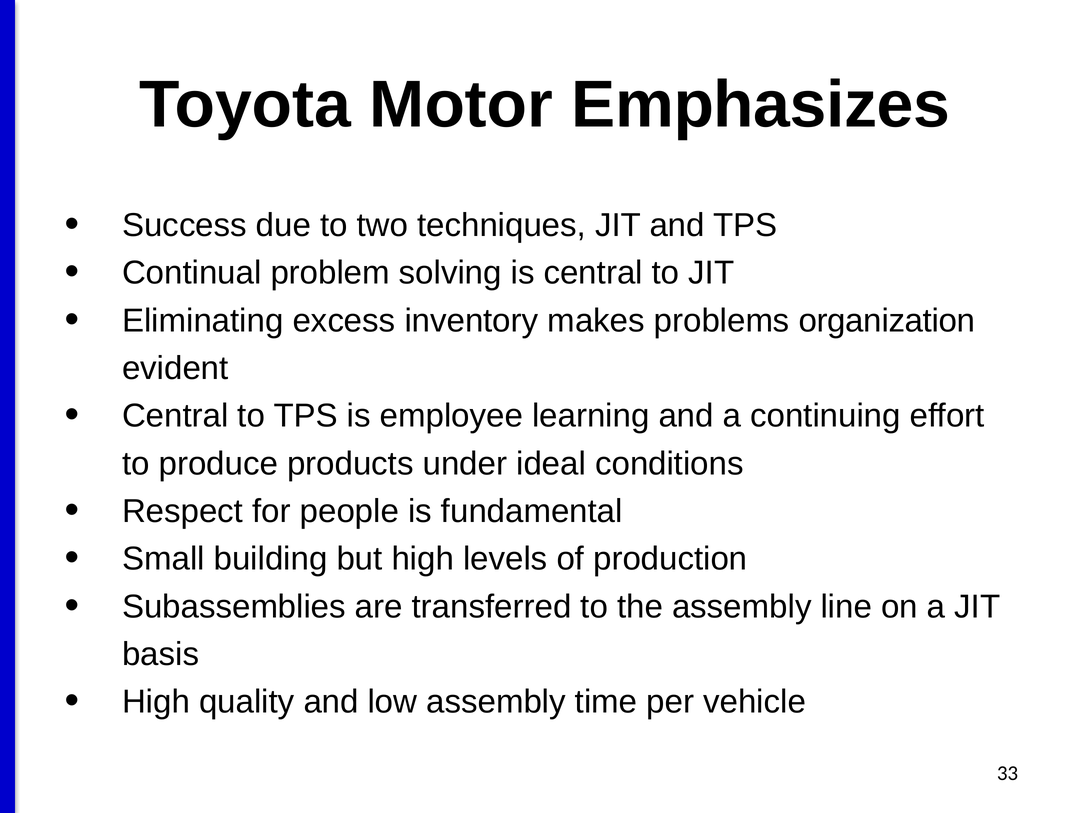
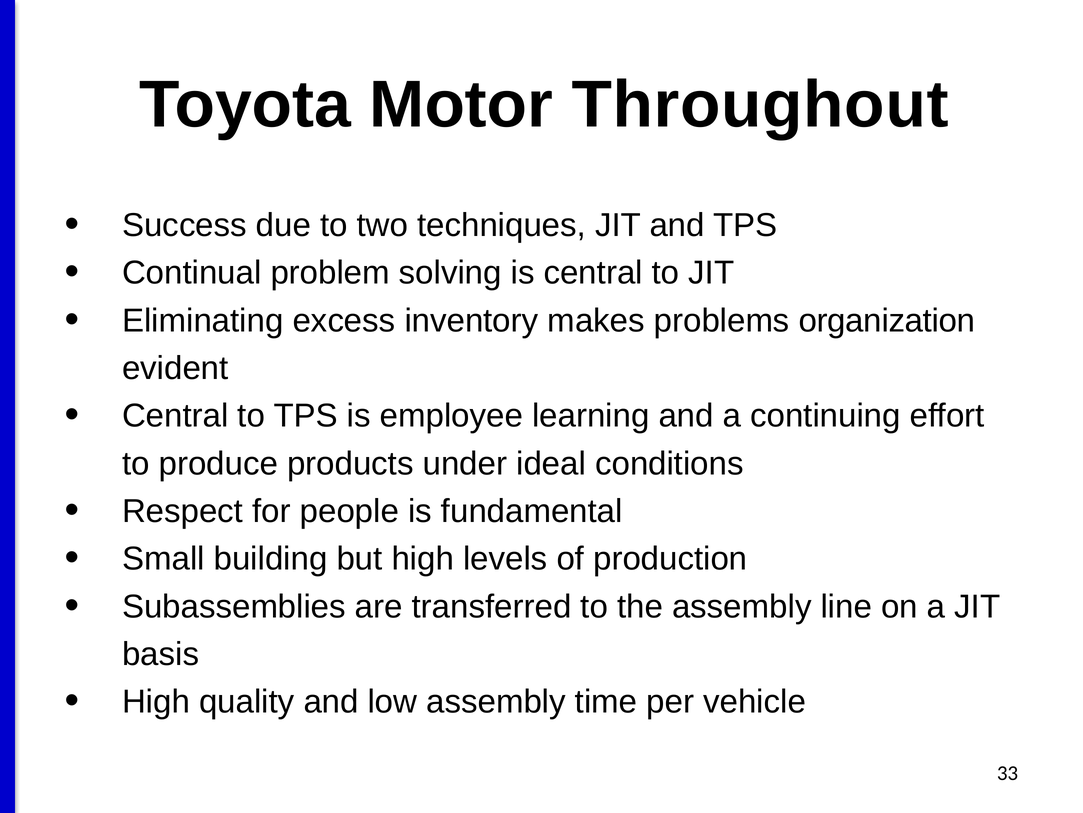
Emphasizes: Emphasizes -> Throughout
